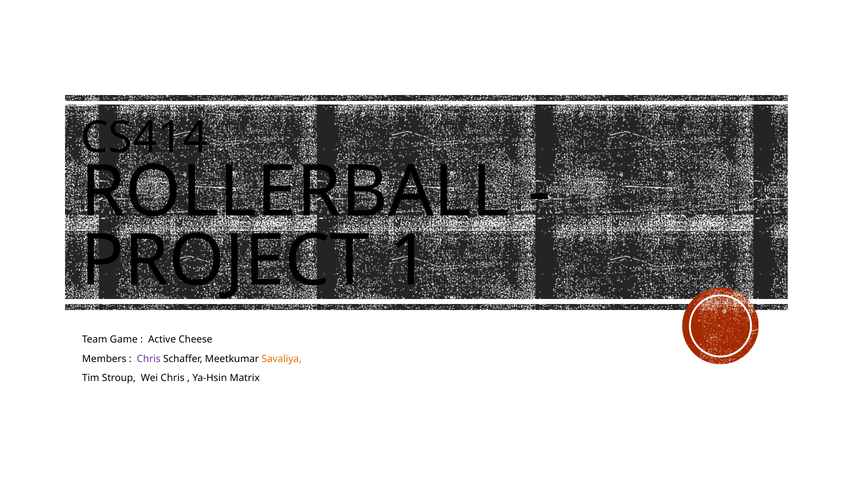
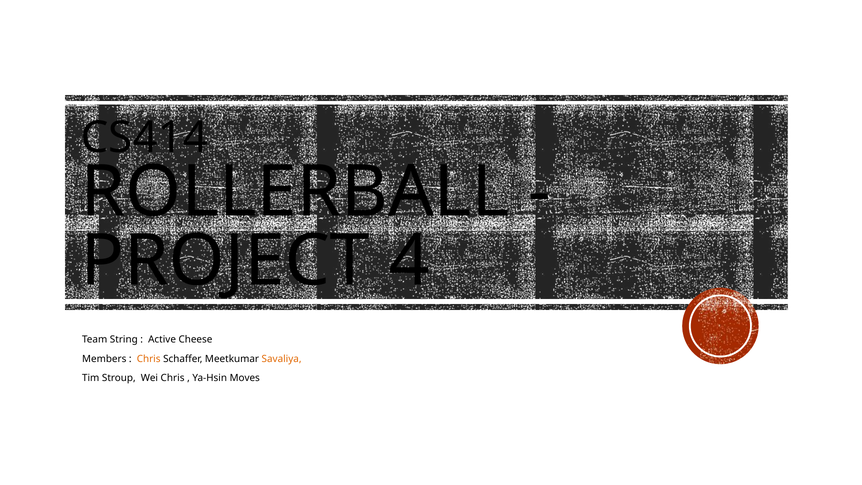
1: 1 -> 4
Game: Game -> String
Chris at (149, 359) colour: purple -> orange
Matrix: Matrix -> Moves
